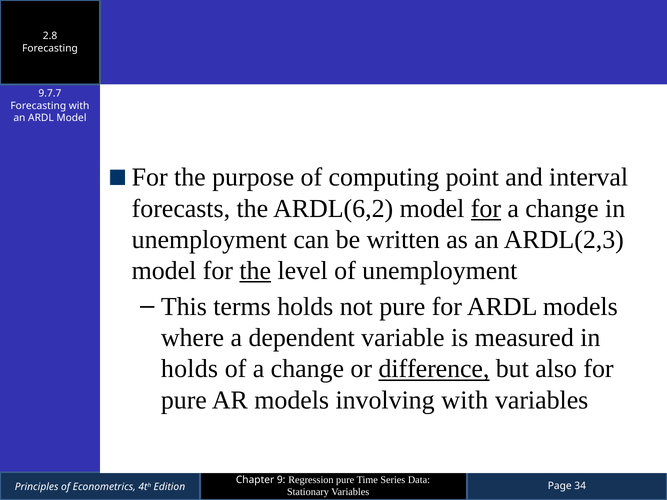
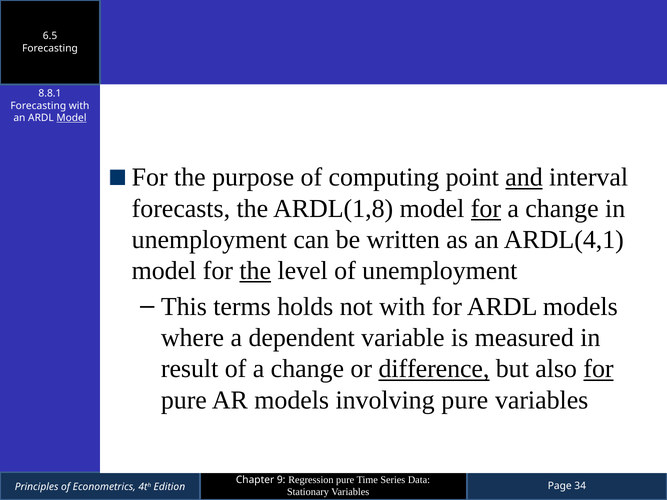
2.8: 2.8 -> 6.5
9.7.7: 9.7.7 -> 8.8.1
Model at (71, 118) underline: none -> present
and underline: none -> present
ARDL(6,2: ARDL(6,2 -> ARDL(1,8
ARDL(2,3: ARDL(2,3 -> ARDL(4,1
not pure: pure -> with
holds at (189, 369): holds -> result
for at (599, 369) underline: none -> present
involving with: with -> pure
